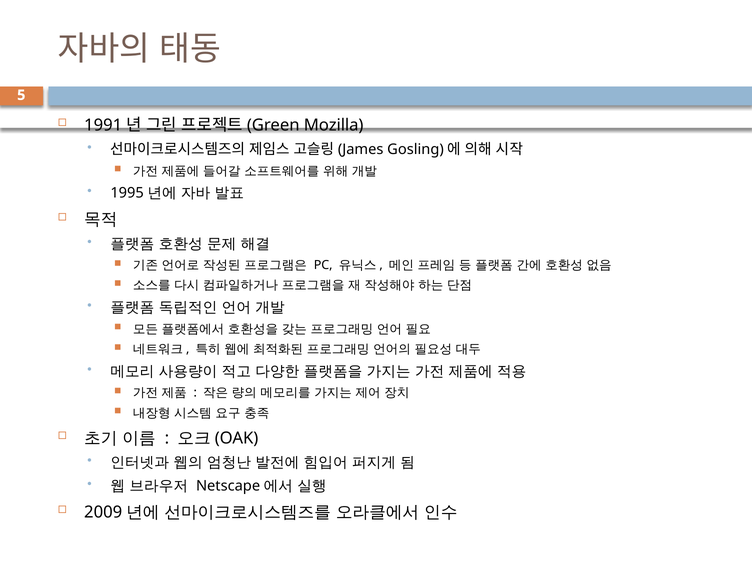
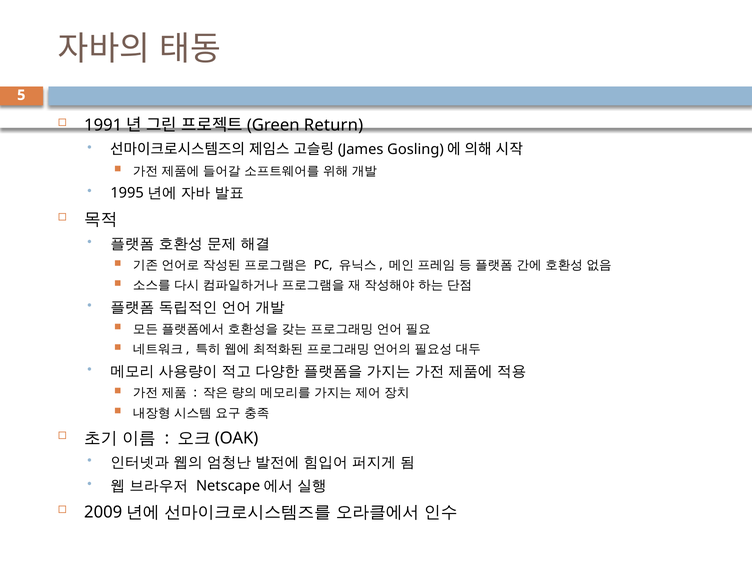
Mozilla: Mozilla -> Return
